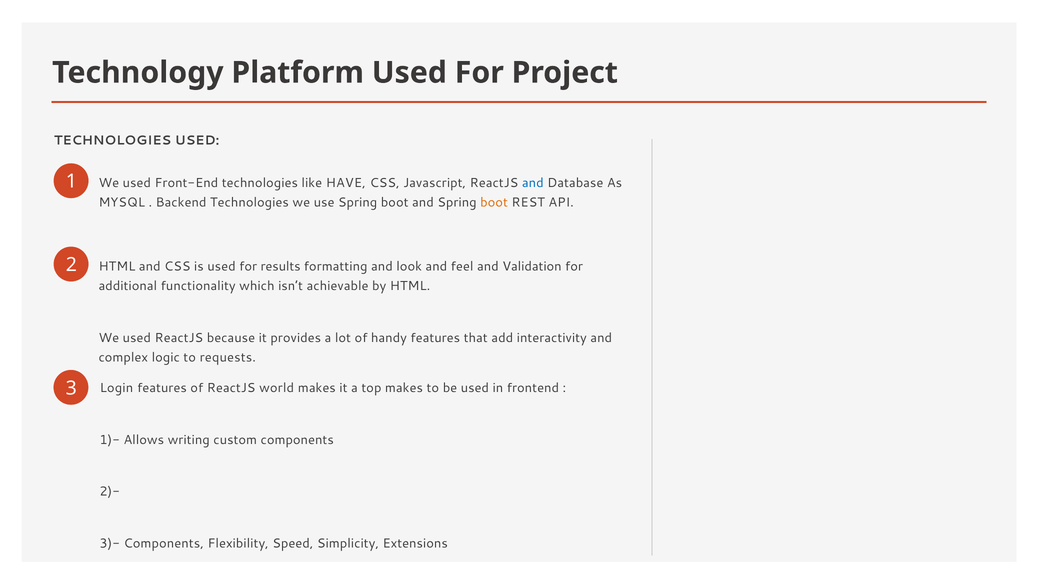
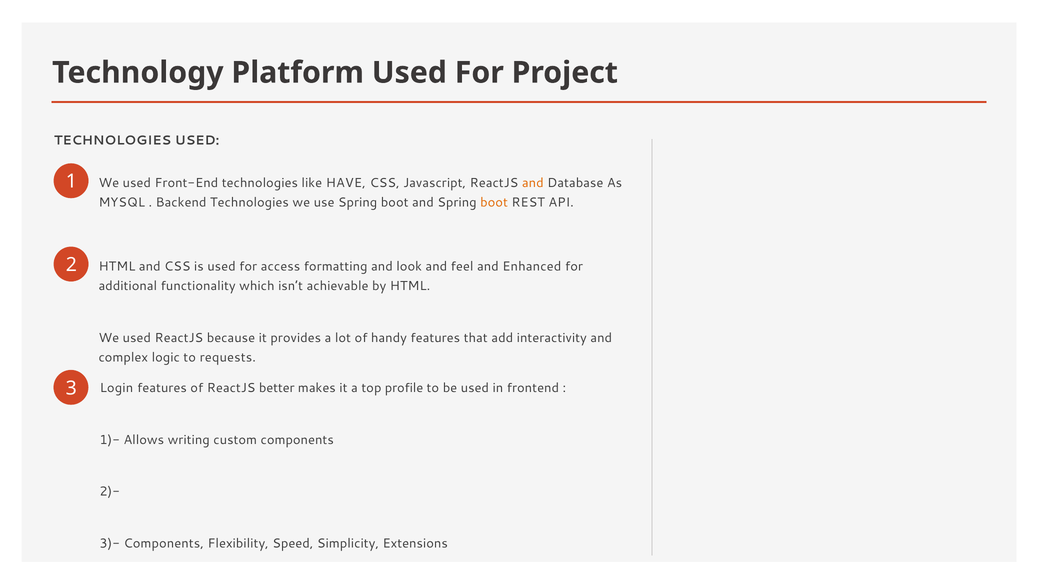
and at (533, 183) colour: blue -> orange
results: results -> access
Validation: Validation -> Enhanced
world: world -> better
top makes: makes -> profile
